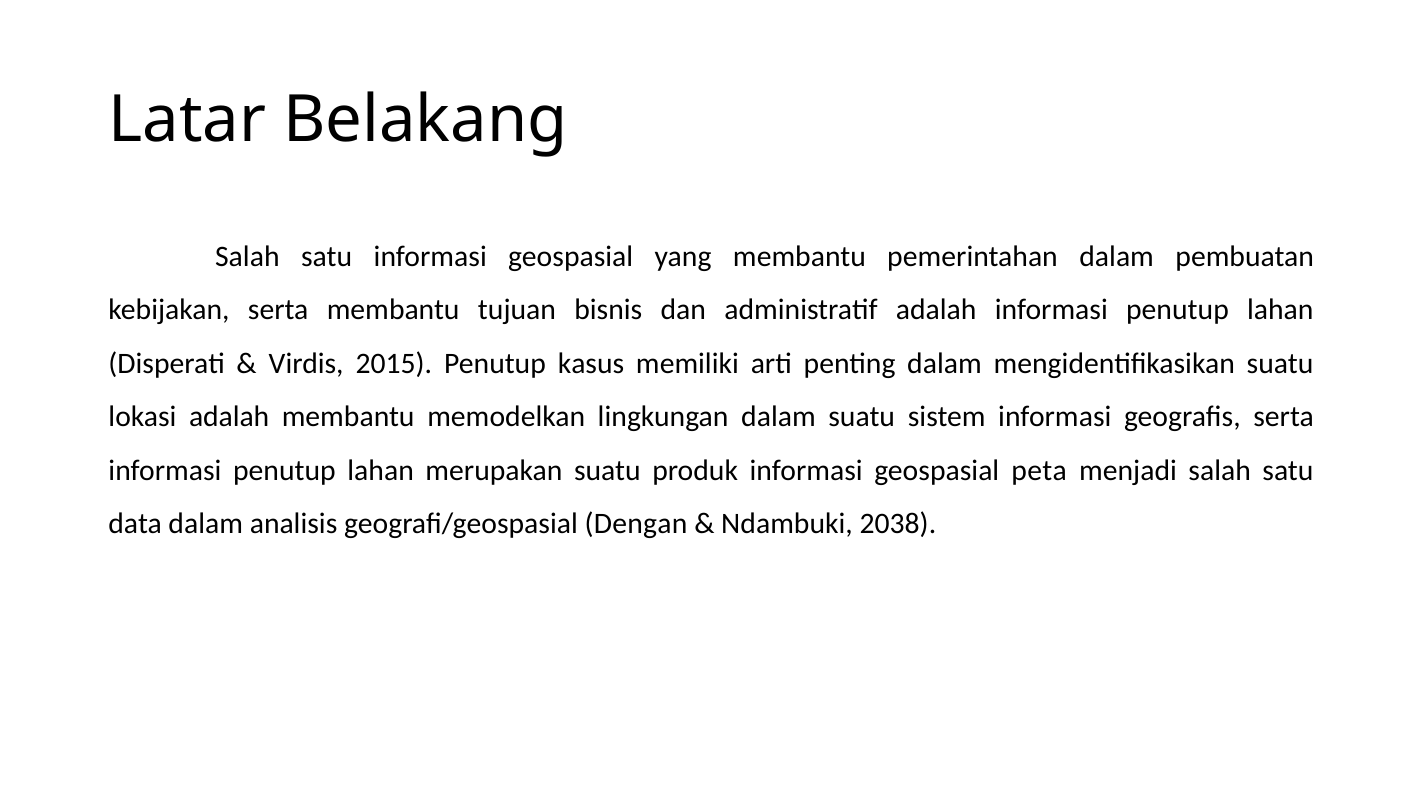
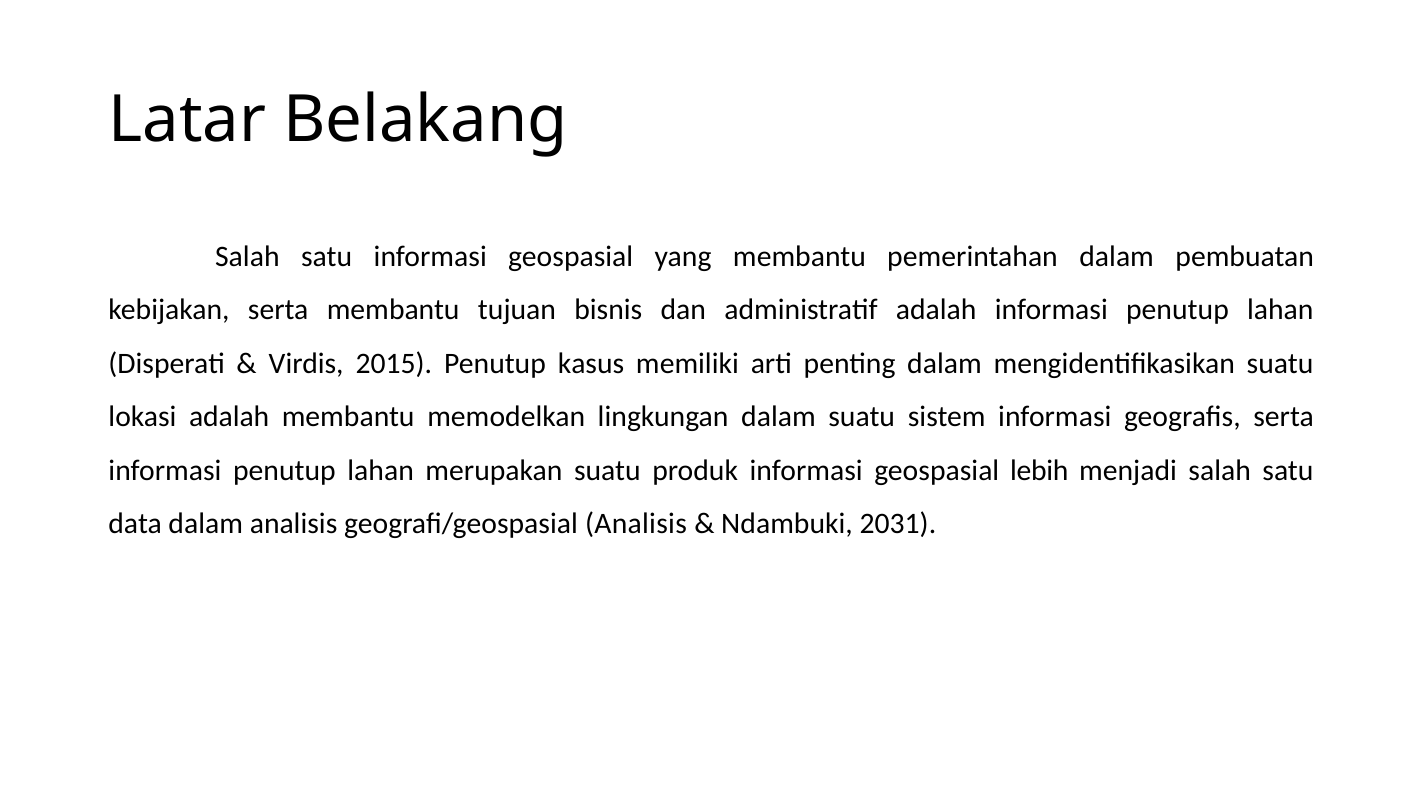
peta: peta -> lebih
geografi/geospasial Dengan: Dengan -> Analisis
2038: 2038 -> 2031
